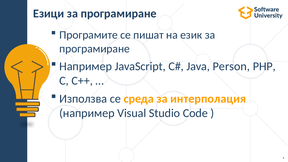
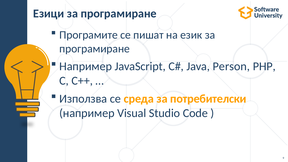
интерполация: интерполация -> потребителски
